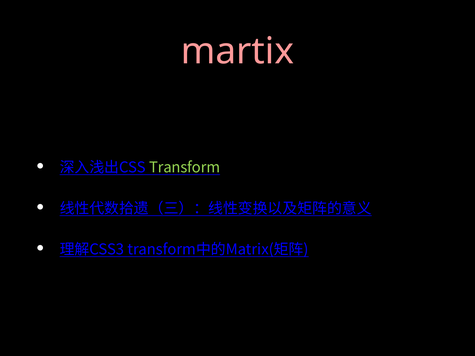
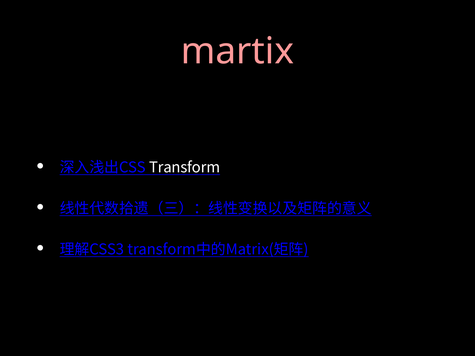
Transform colour: light green -> white
